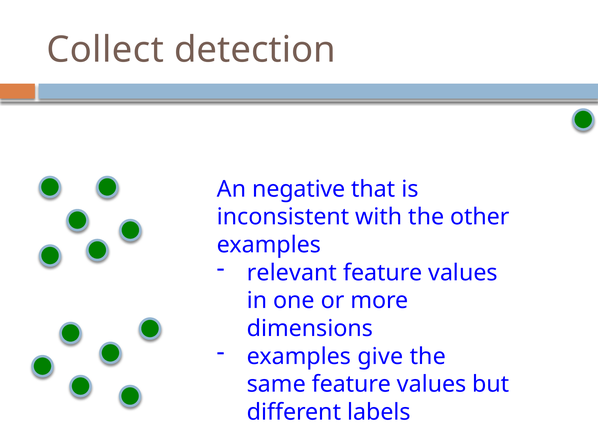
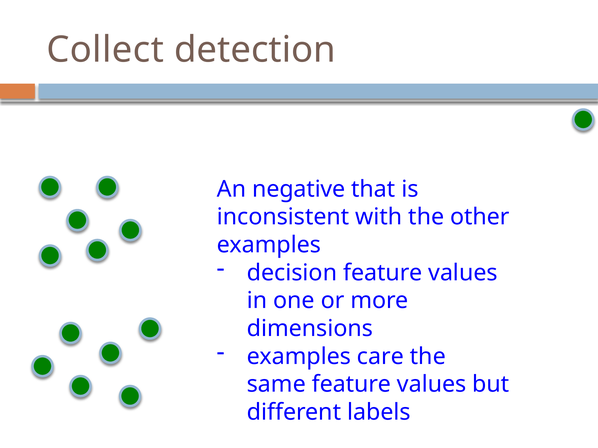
relevant: relevant -> decision
give: give -> care
